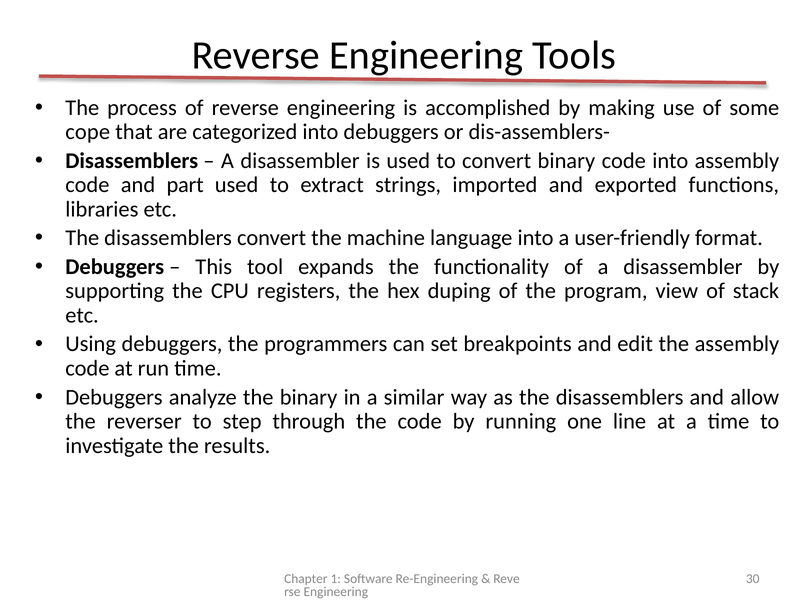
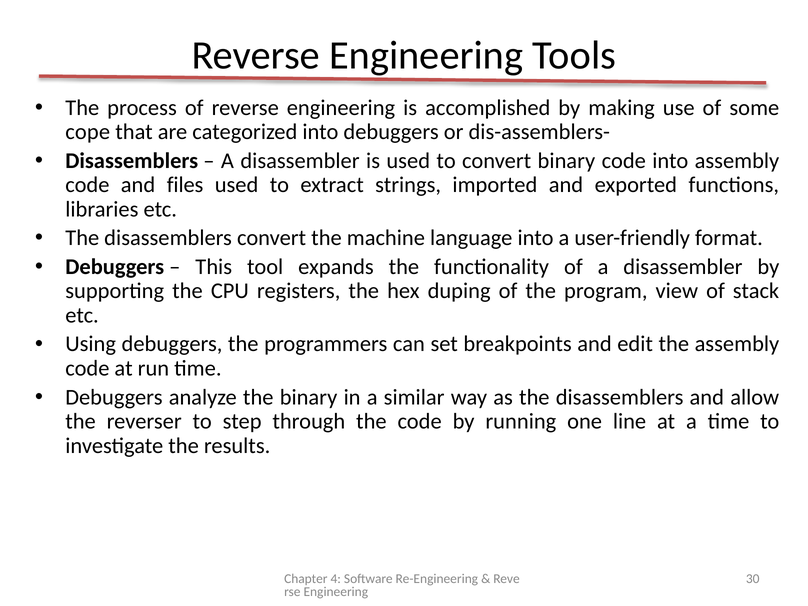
part: part -> files
1: 1 -> 4
